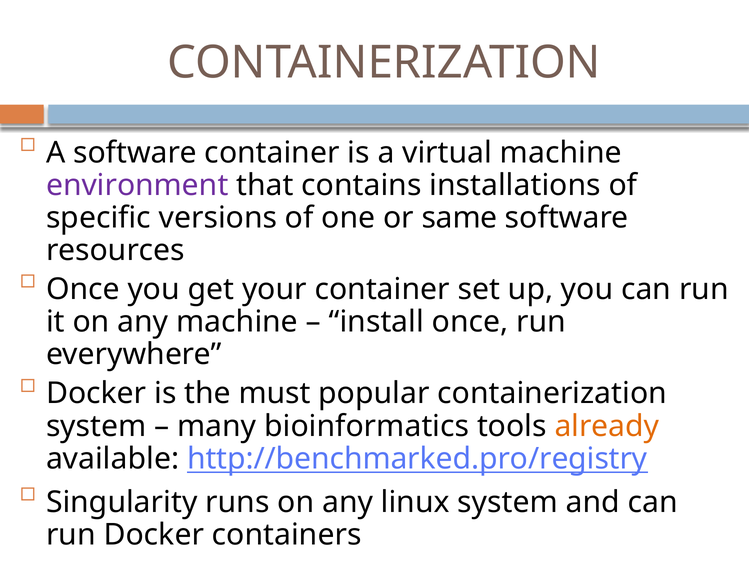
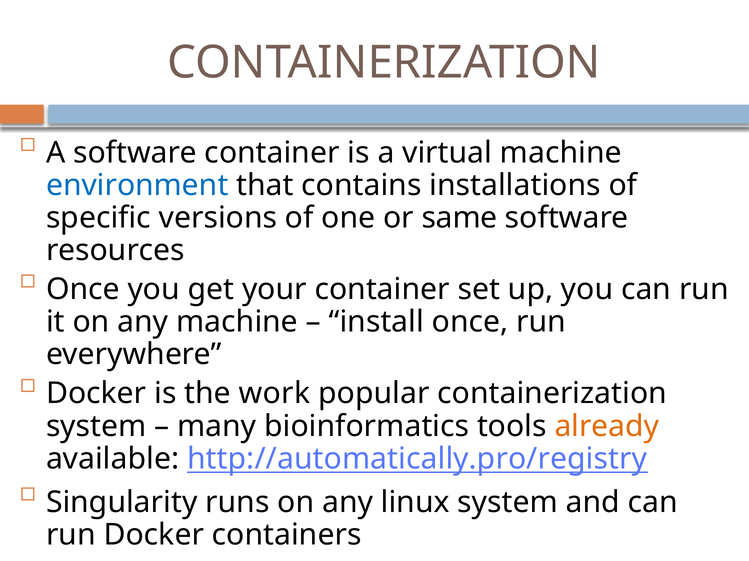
environment colour: purple -> blue
must: must -> work
http://benchmarked.pro/registry: http://benchmarked.pro/registry -> http://automatically.pro/registry
